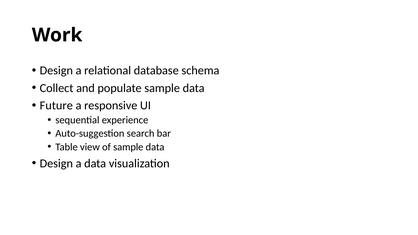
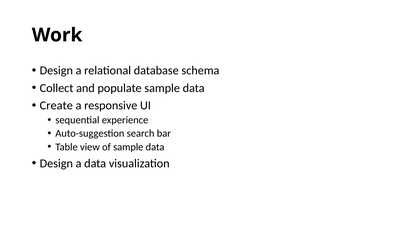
Future: Future -> Create
